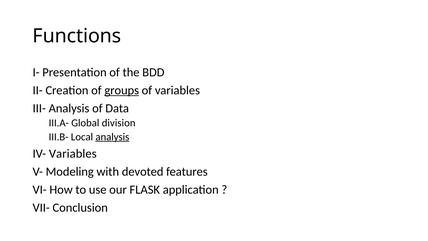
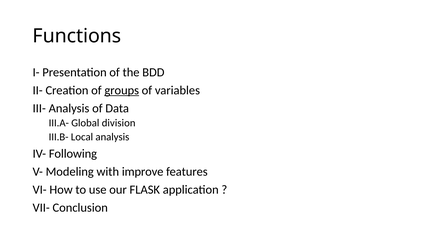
analysis at (112, 137) underline: present -> none
IV- Variables: Variables -> Following
devoted: devoted -> improve
